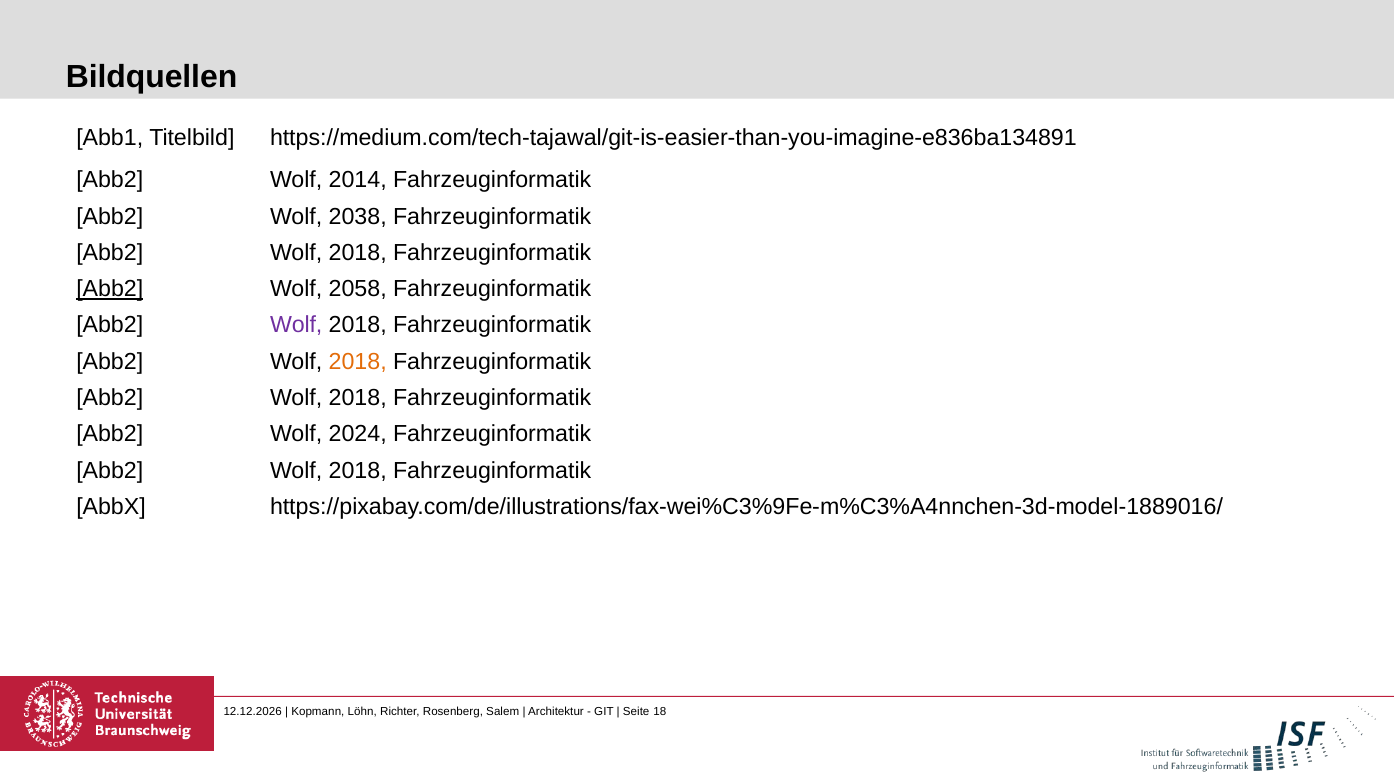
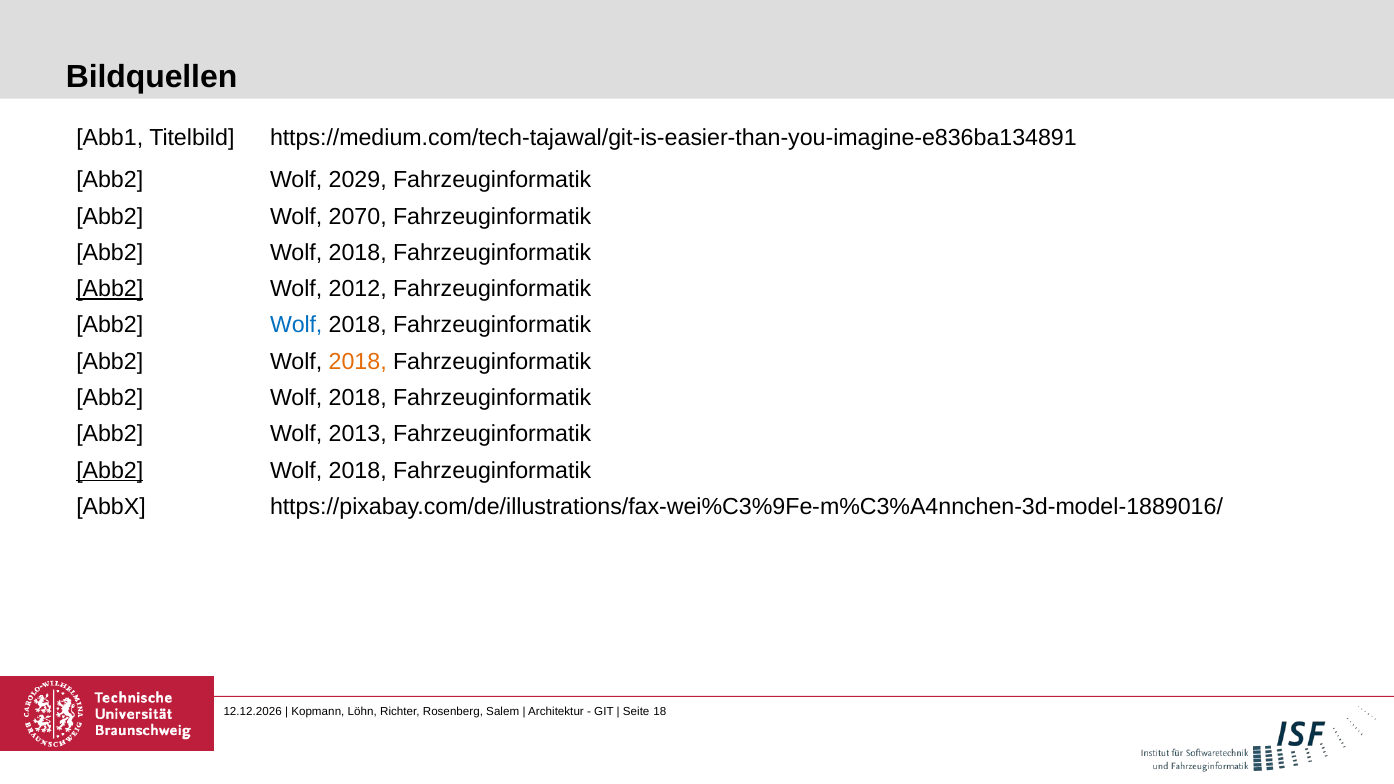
2014: 2014 -> 2029
2038: 2038 -> 2070
2058: 2058 -> 2012
Wolf at (296, 325) colour: purple -> blue
2024: 2024 -> 2013
Abb2 at (110, 471) underline: none -> present
